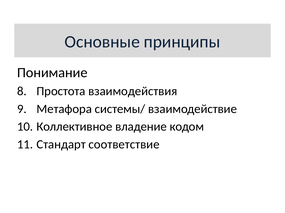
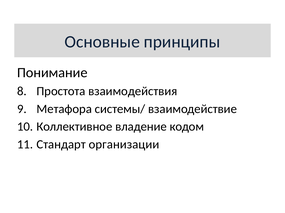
соответствие: соответствие -> организации
